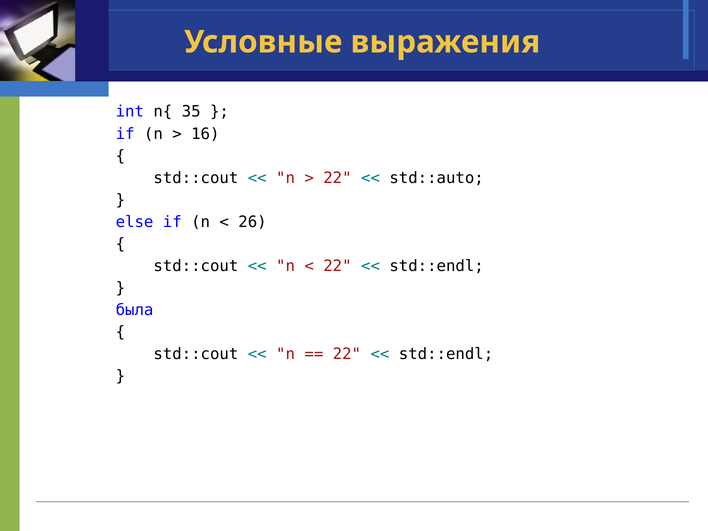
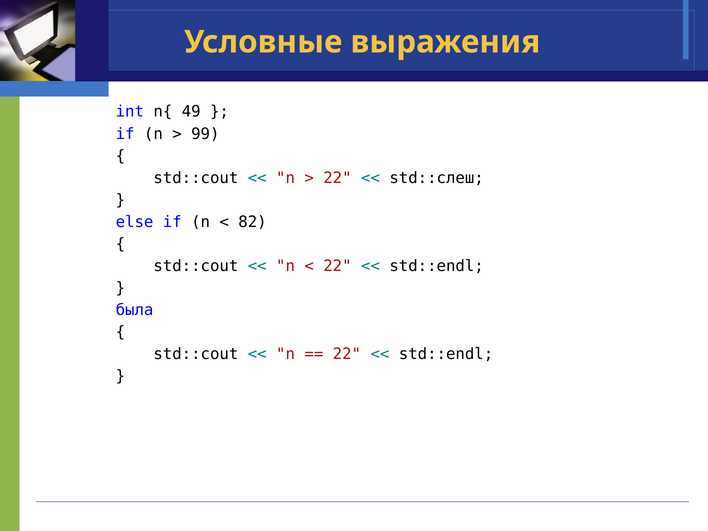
35: 35 -> 49
16: 16 -> 99
std::auto: std::auto -> std::слеш
26: 26 -> 82
